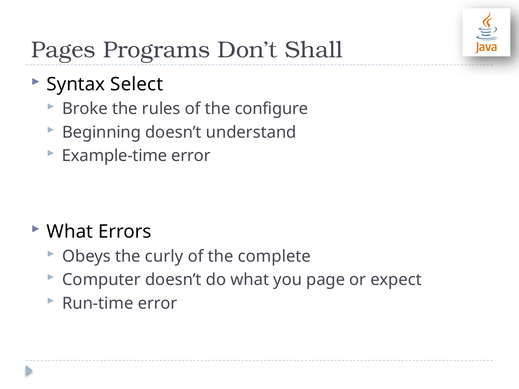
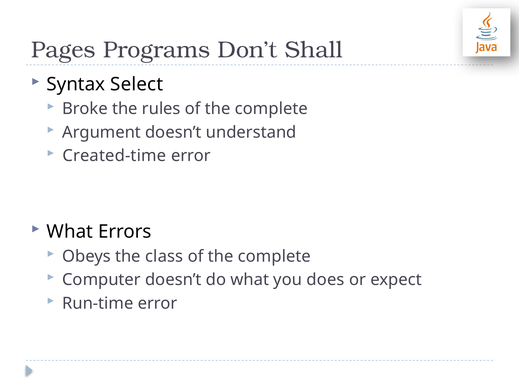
rules of the configure: configure -> complete
Beginning: Beginning -> Argument
Example-time: Example-time -> Created-time
curly: curly -> class
page: page -> does
